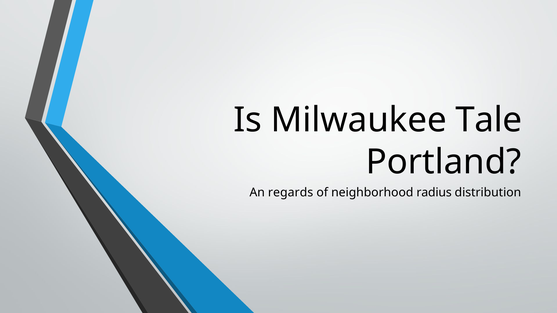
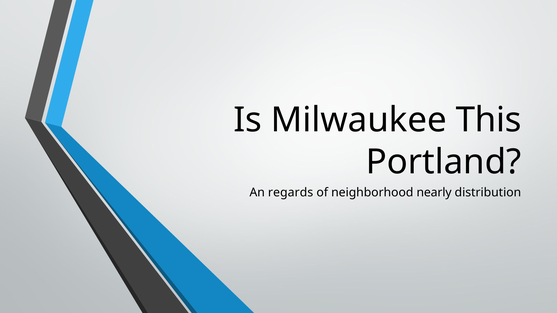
Tale: Tale -> This
radius: radius -> nearly
